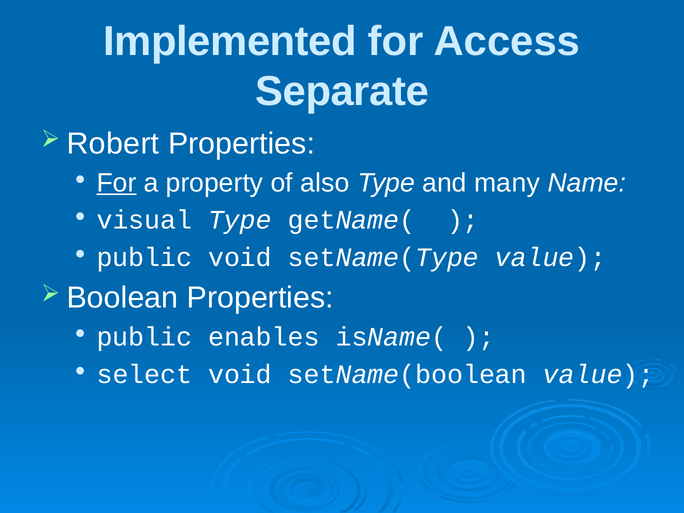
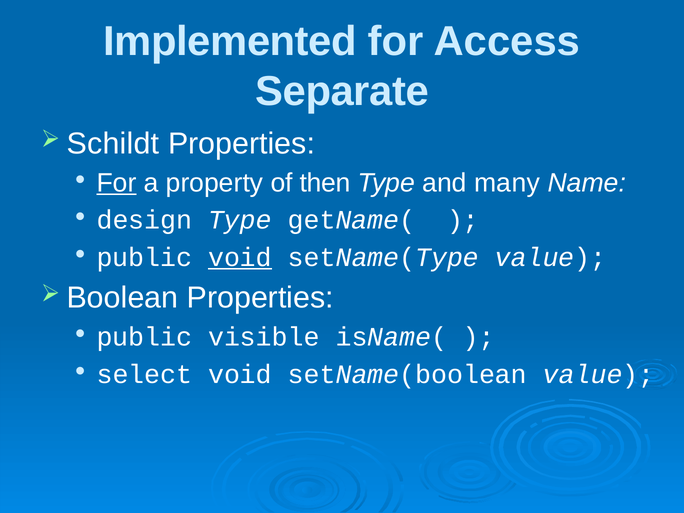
Robert: Robert -> Schildt
also: also -> then
visual: visual -> design
void at (240, 257) underline: none -> present
enables: enables -> visible
